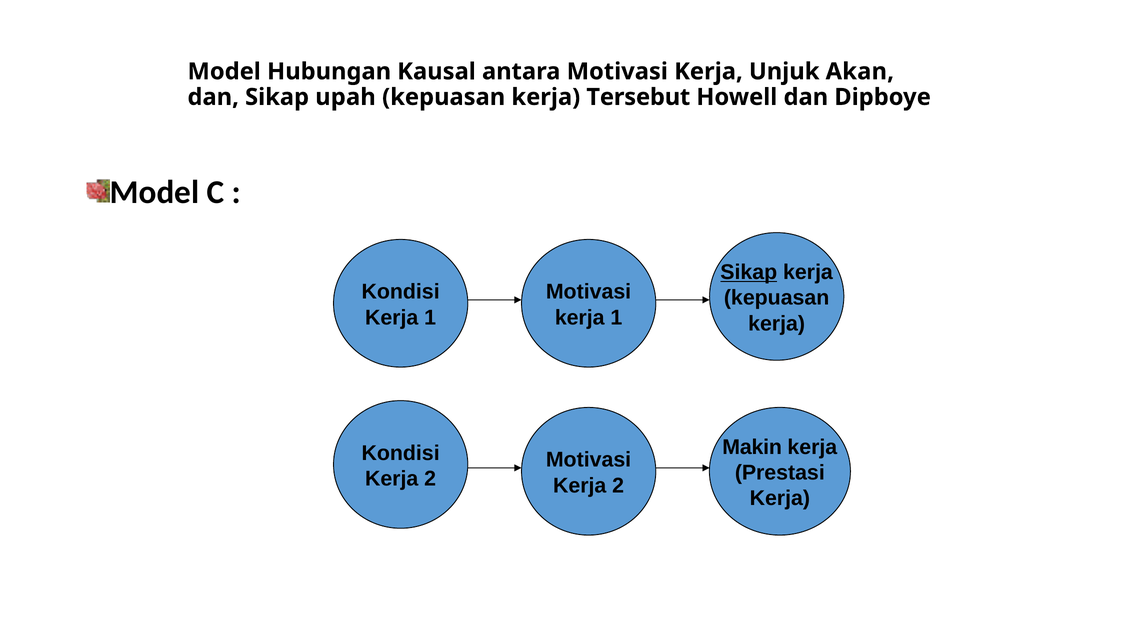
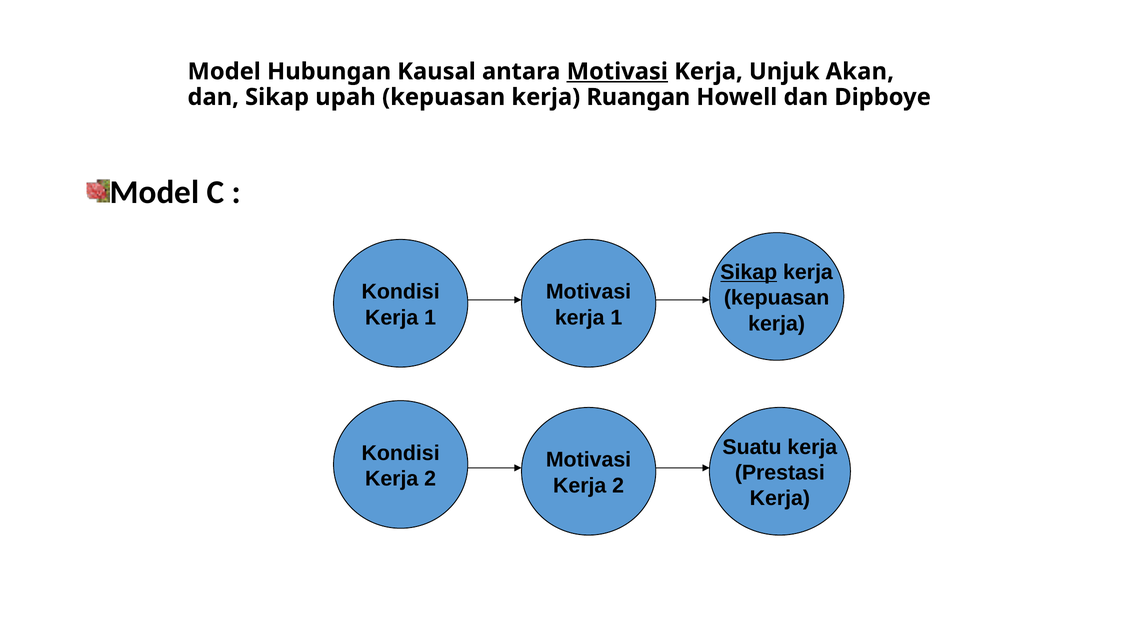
Motivasi at (617, 71) underline: none -> present
Tersebut: Tersebut -> Ruangan
Makin: Makin -> Suatu
